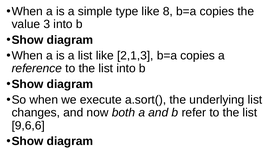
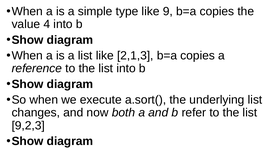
8: 8 -> 9
3: 3 -> 4
9,6,6: 9,6,6 -> 9,2,3
